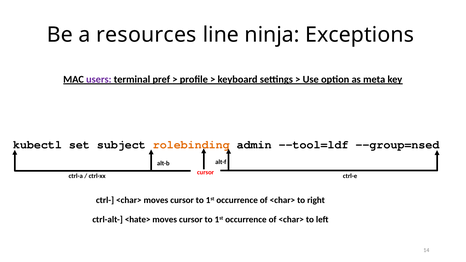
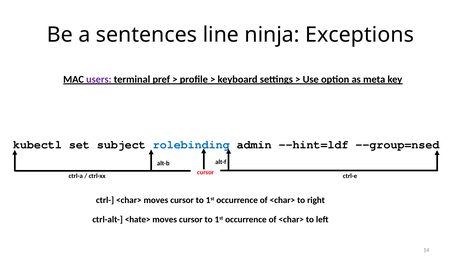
resources: resources -> sentences
rolebinding colour: orange -> blue
--tool=ldf: --tool=ldf -> --hint=ldf
